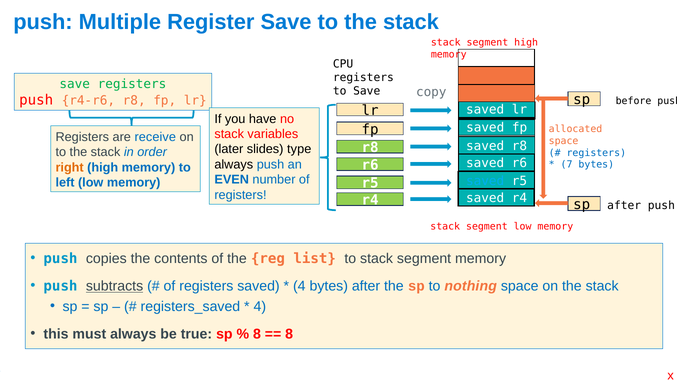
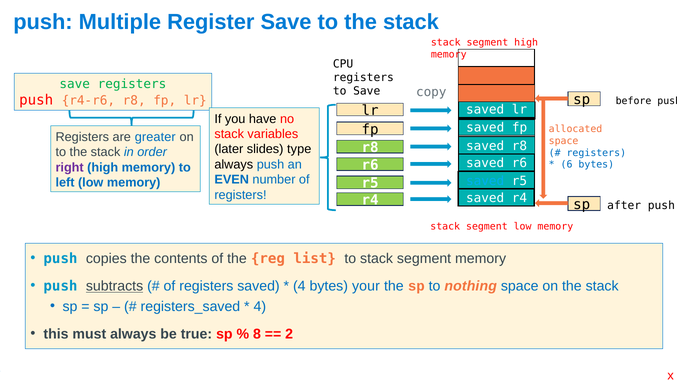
receive: receive -> greater
7: 7 -> 6
right colour: orange -> purple
bytes after: after -> your
8 at (289, 334): 8 -> 2
